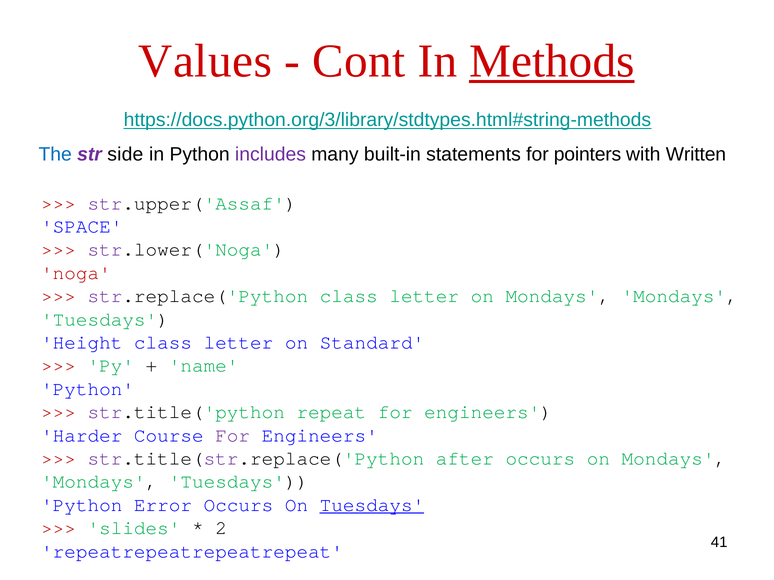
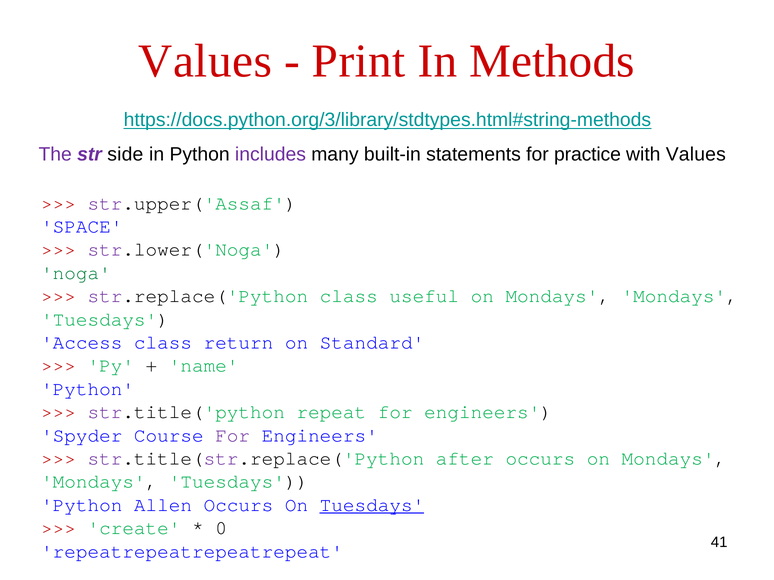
Cont: Cont -> Print
Methods underline: present -> none
The colour: blue -> purple
pointers: pointers -> practice
with Written: Written -> Values
noga colour: red -> green
str.replace('Python class letter: letter -> useful
Height: Height -> Access
letter at (238, 343): letter -> return
Harder: Harder -> Spyder
Error: Error -> Allen
slides: slides -> create
2: 2 -> 0
